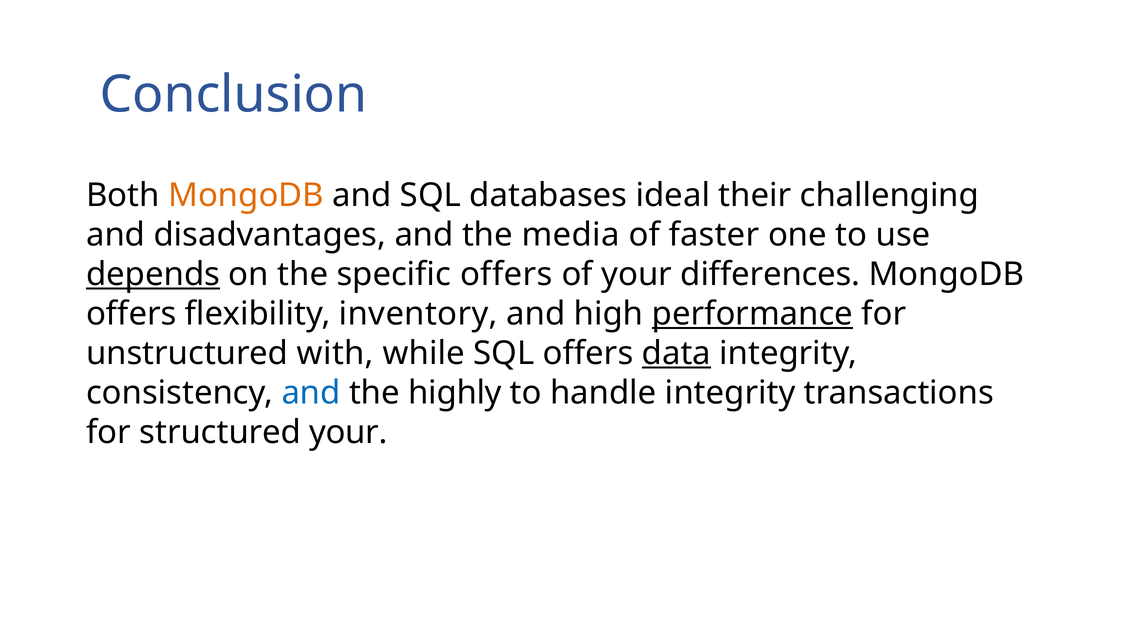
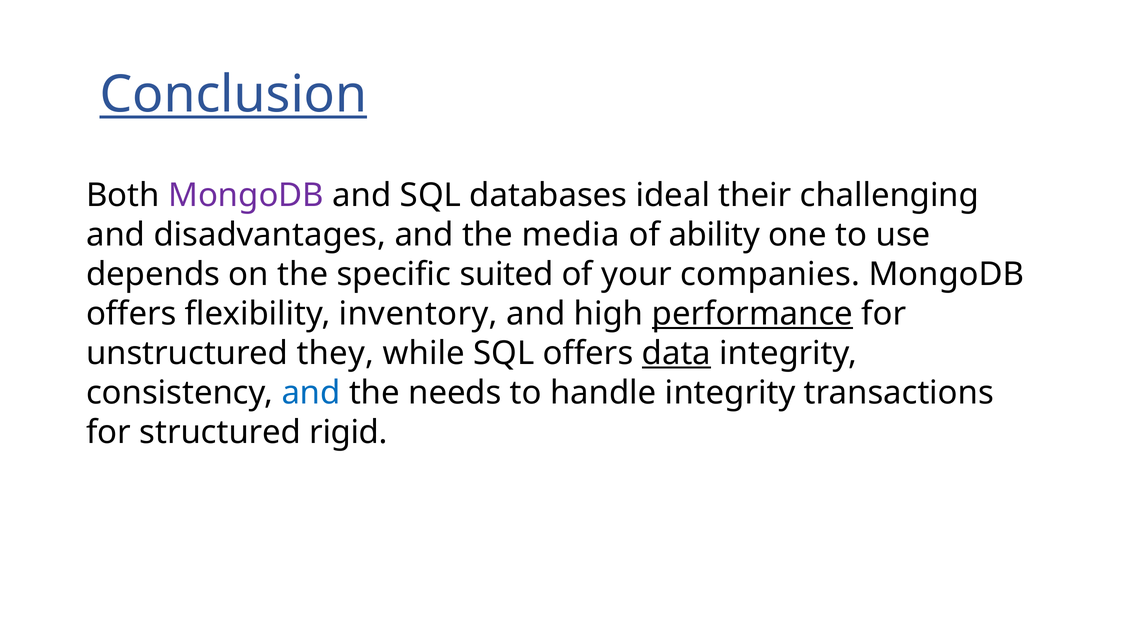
Conclusion underline: none -> present
MongoDB at (246, 196) colour: orange -> purple
faster: faster -> ability
depends underline: present -> none
specific offers: offers -> suited
differences: differences -> companies
with: with -> they
highly: highly -> needs
structured your: your -> rigid
